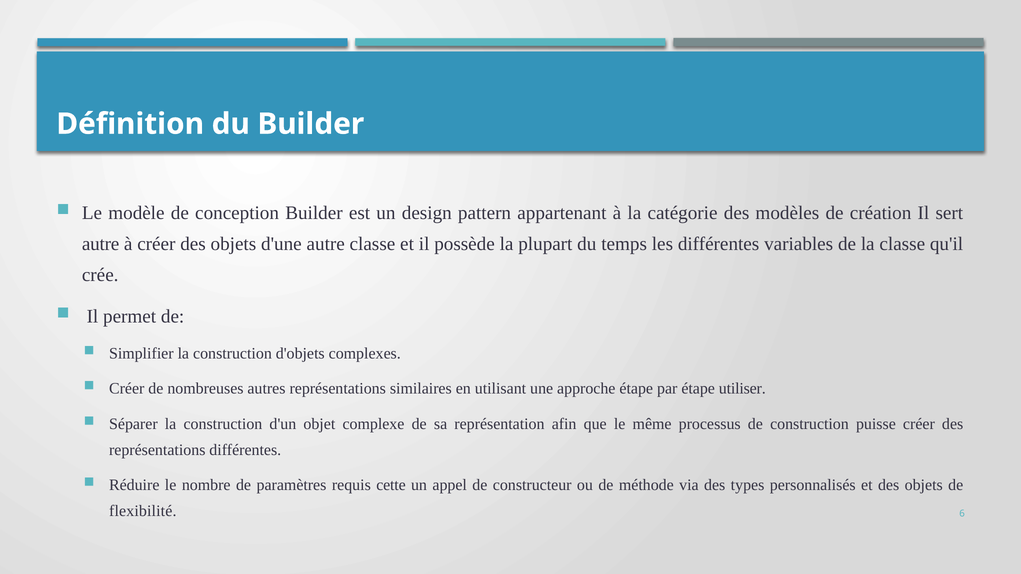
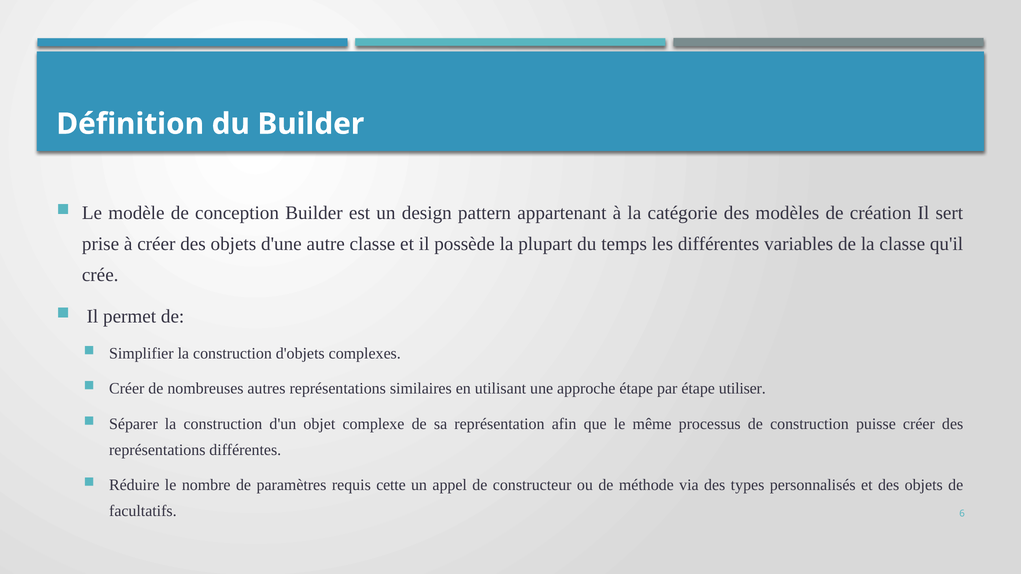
autre at (101, 244): autre -> prise
flexibilité: flexibilité -> facultatifs
